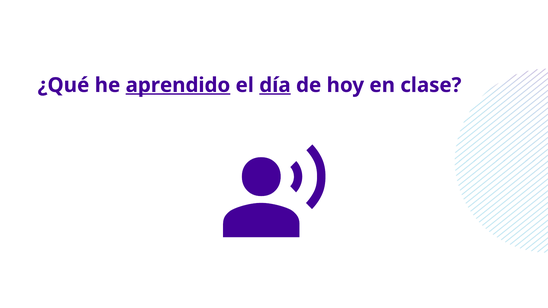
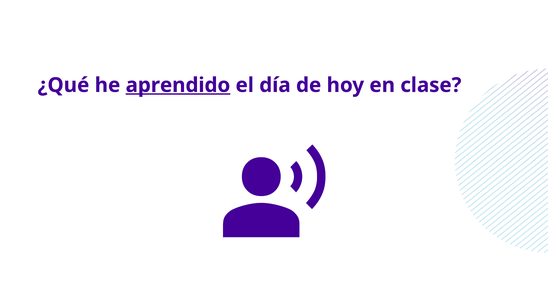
día underline: present -> none
